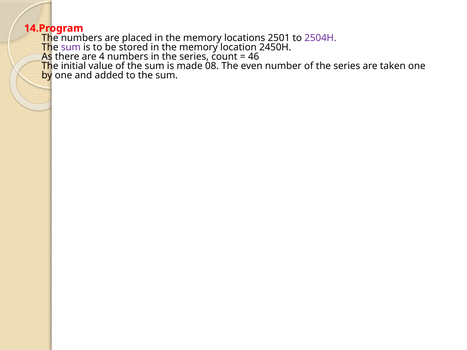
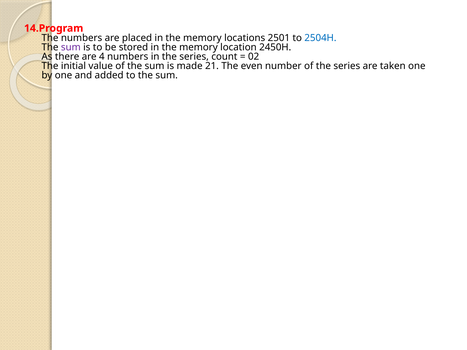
2504H colour: purple -> blue
46: 46 -> 02
08: 08 -> 21
